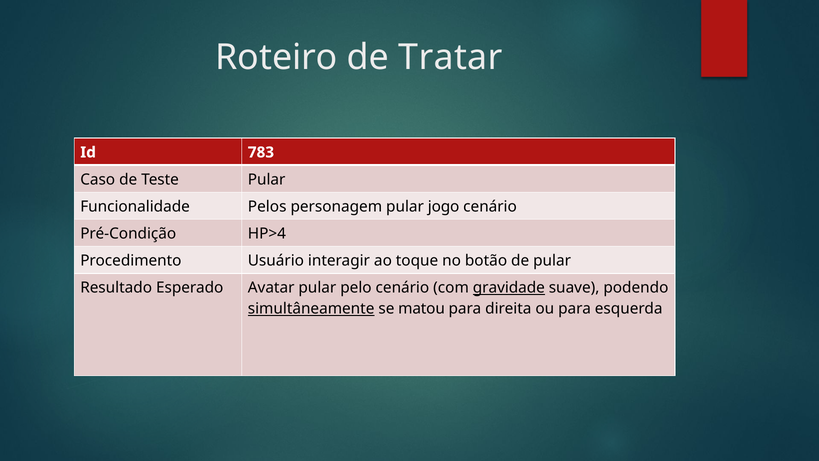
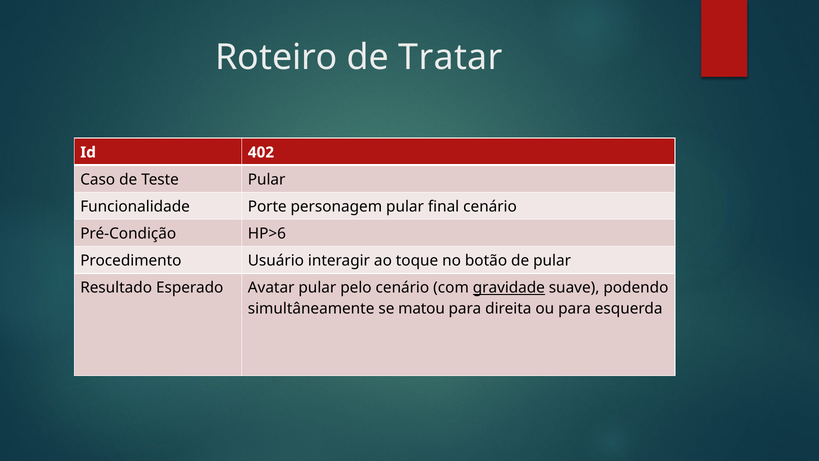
783: 783 -> 402
Pelos: Pelos -> Porte
jogo: jogo -> final
HP>4: HP>4 -> HP>6
simultâneamente underline: present -> none
